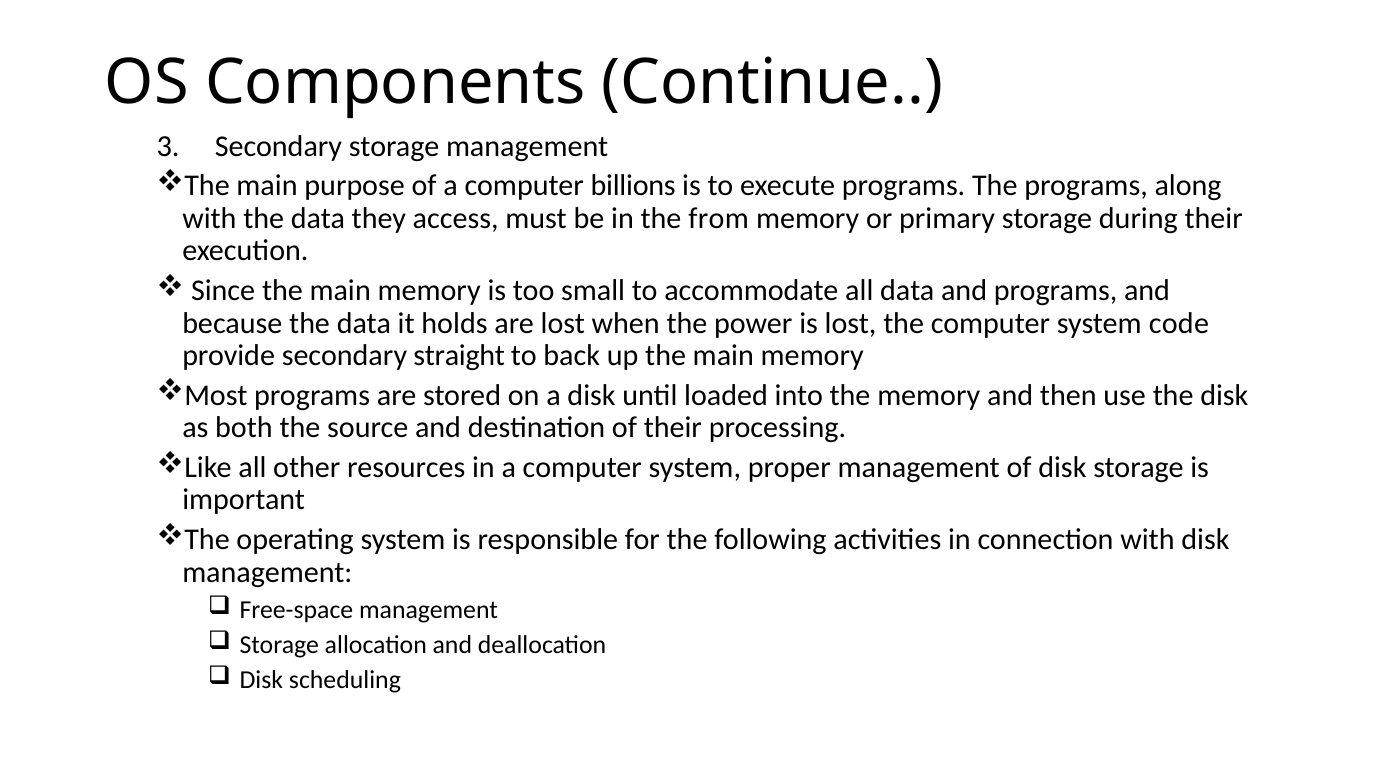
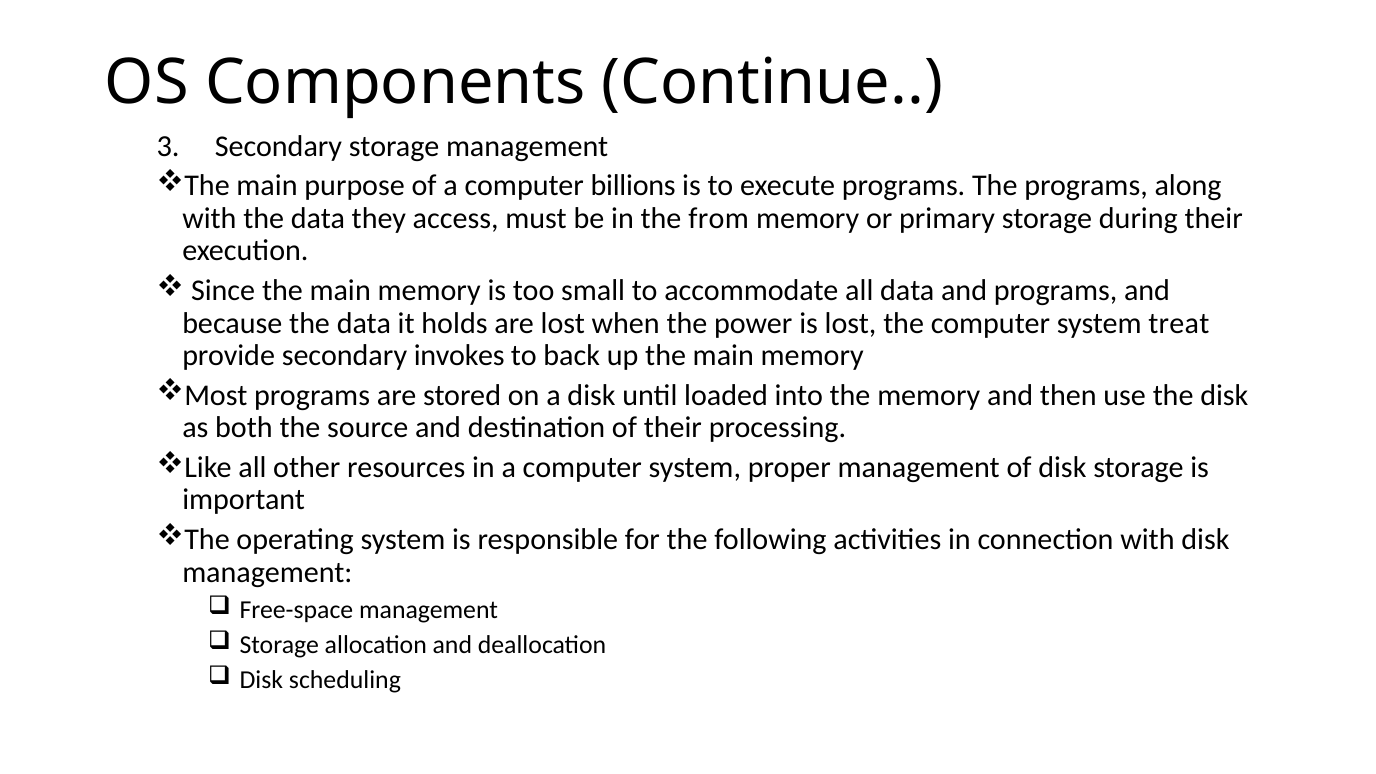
code: code -> treat
straight: straight -> invokes
